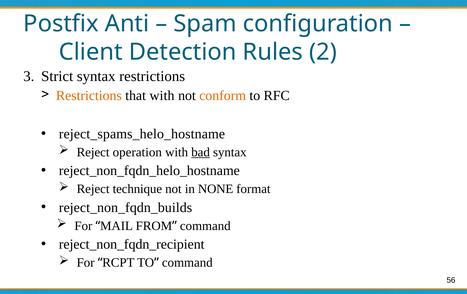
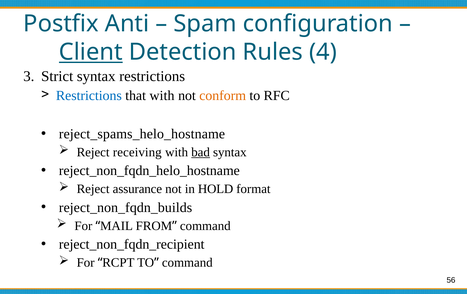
Client underline: none -> present
2: 2 -> 4
Restrictions at (89, 96) colour: orange -> blue
operation: operation -> receiving
technique: technique -> assurance
NONE: NONE -> HOLD
